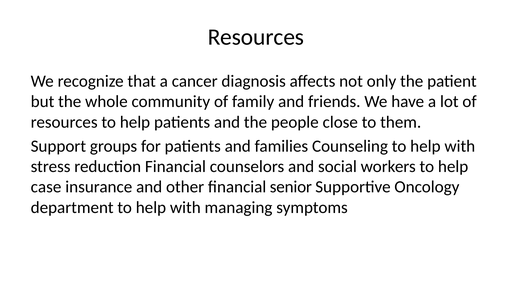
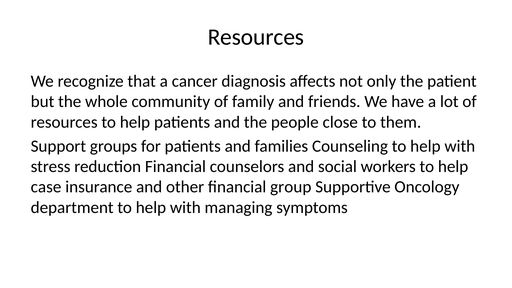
senior: senior -> group
